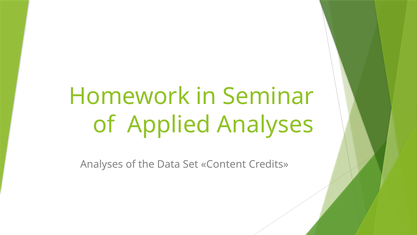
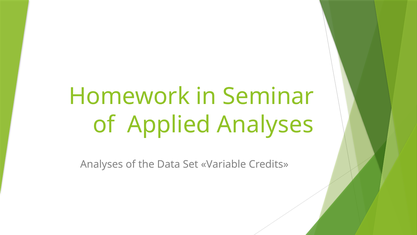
Content: Content -> Variable
